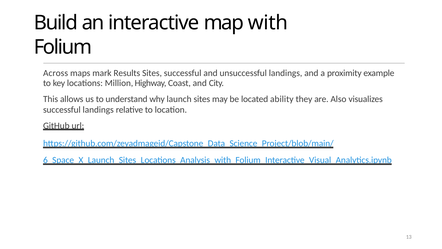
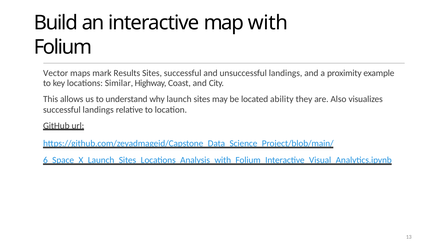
Across: Across -> Vector
Million: Million -> Similar
